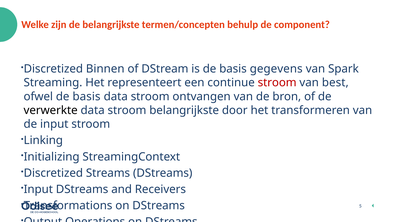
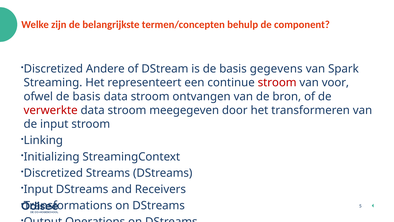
Binnen: Binnen -> Andere
best: best -> voor
verwerkte colour: black -> red
stroom belangrijkste: belangrijkste -> meegegeven
